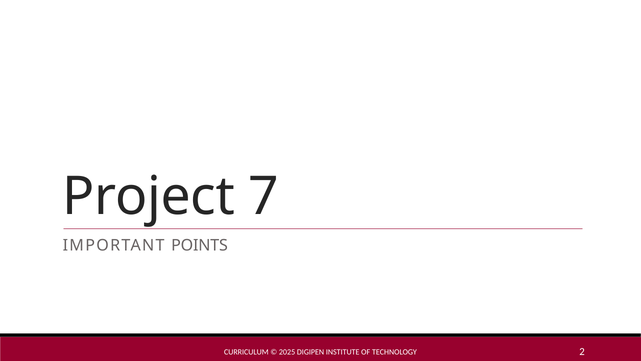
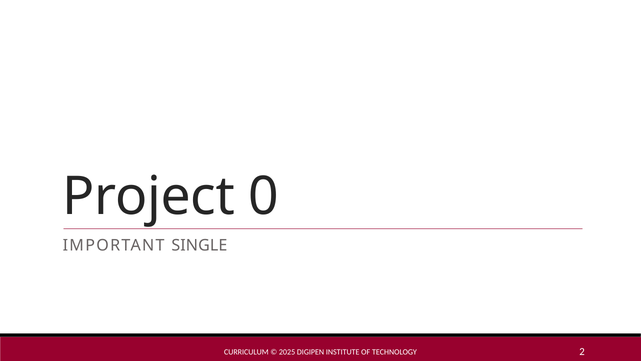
7: 7 -> 0
POINTS: POINTS -> SINGLE
